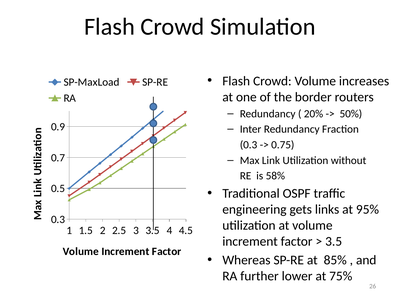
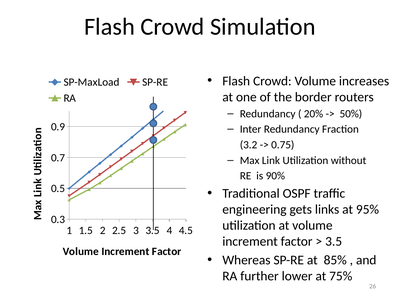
0.3 at (249, 145): 0.3 -> 3.2
58%: 58% -> 90%
